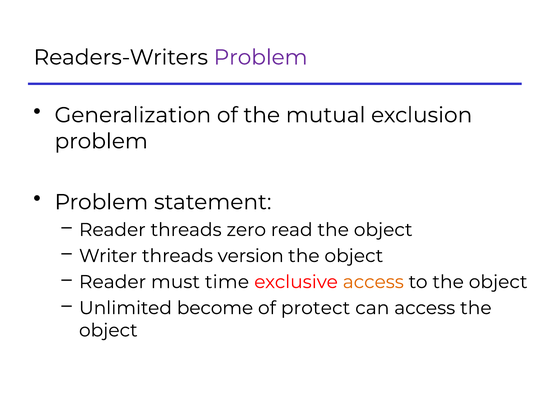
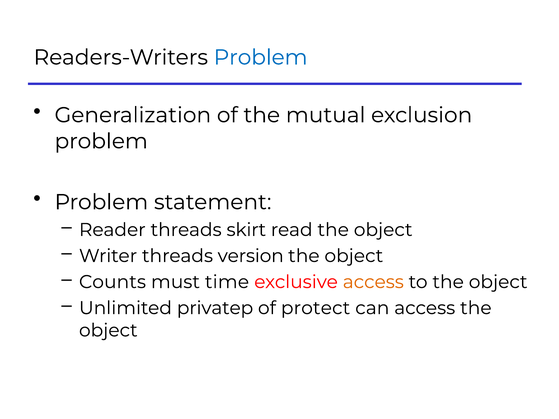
Problem at (261, 57) colour: purple -> blue
zero: zero -> skirt
Reader at (113, 282): Reader -> Counts
become: become -> privatep
